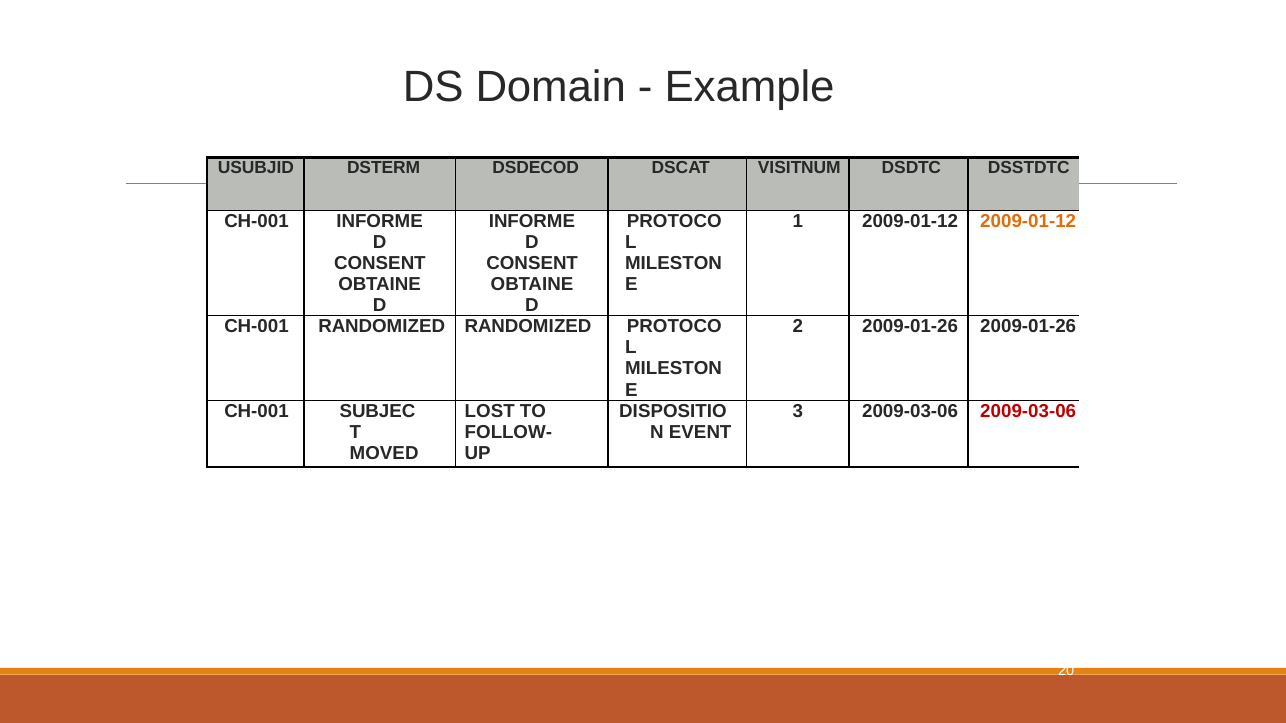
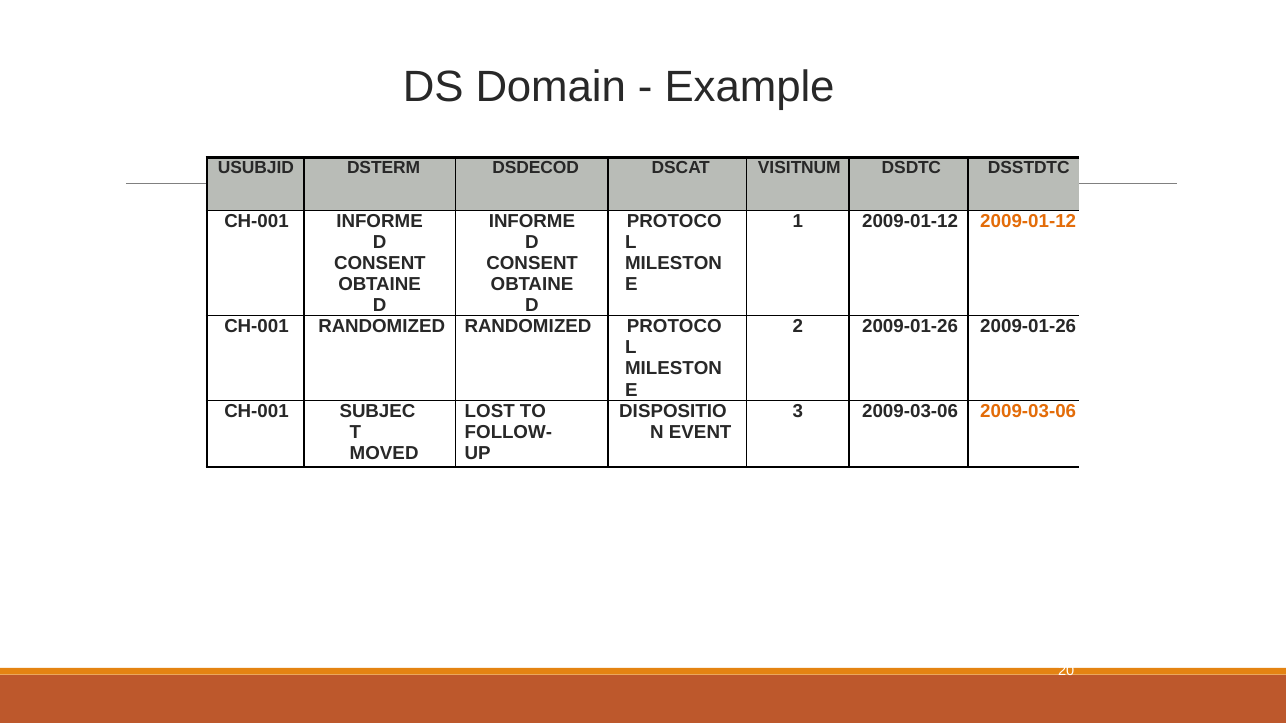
2009-03-06 at (1028, 411) colour: red -> orange
